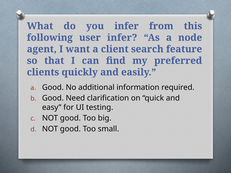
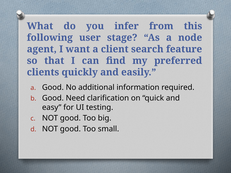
user infer: infer -> stage
